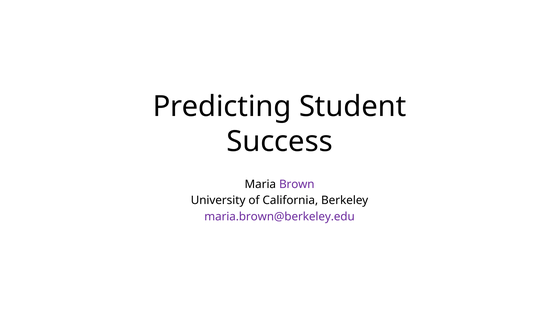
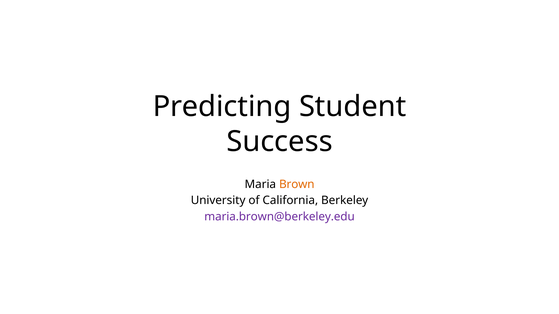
Brown colour: purple -> orange
